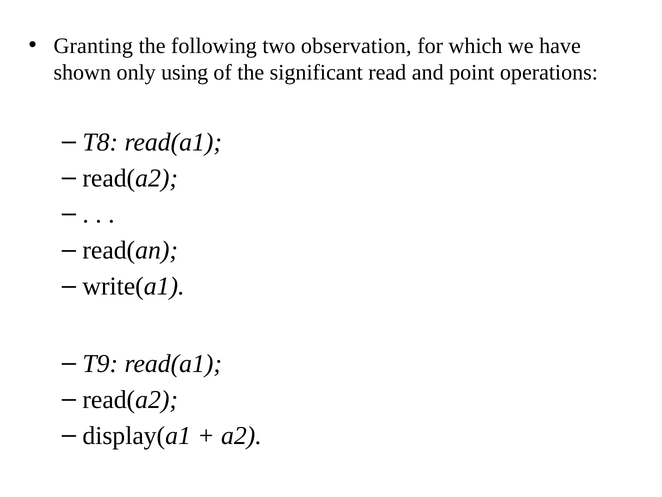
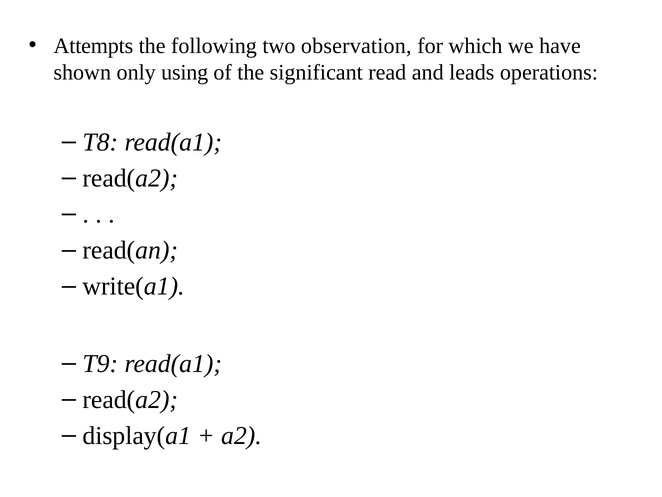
Granting: Granting -> Attempts
point: point -> leads
